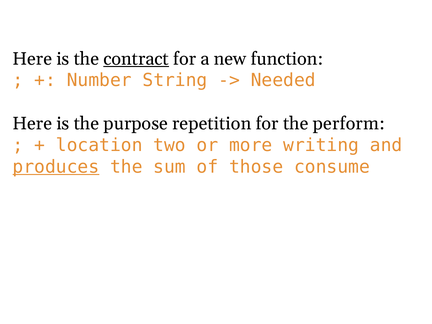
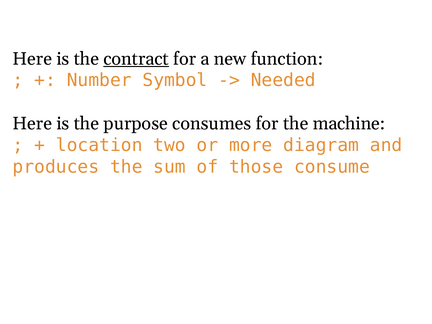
String: String -> Symbol
repetition: repetition -> consumes
perform: perform -> machine
writing: writing -> diagram
produces underline: present -> none
